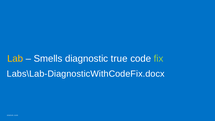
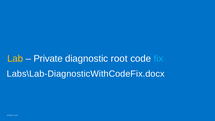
Smells: Smells -> Private
true: true -> root
fix colour: light green -> light blue
